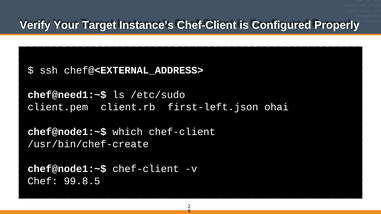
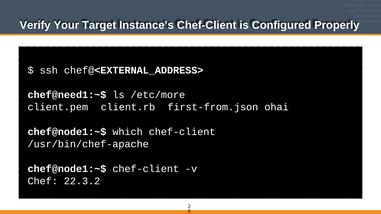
/etc/sudo: /etc/sudo -> /etc/more
first-left.json: first-left.json -> first-from.json
/usr/bin/chef-create: /usr/bin/chef-create -> /usr/bin/chef-apache
99.8.5: 99.8.5 -> 22.3.2
